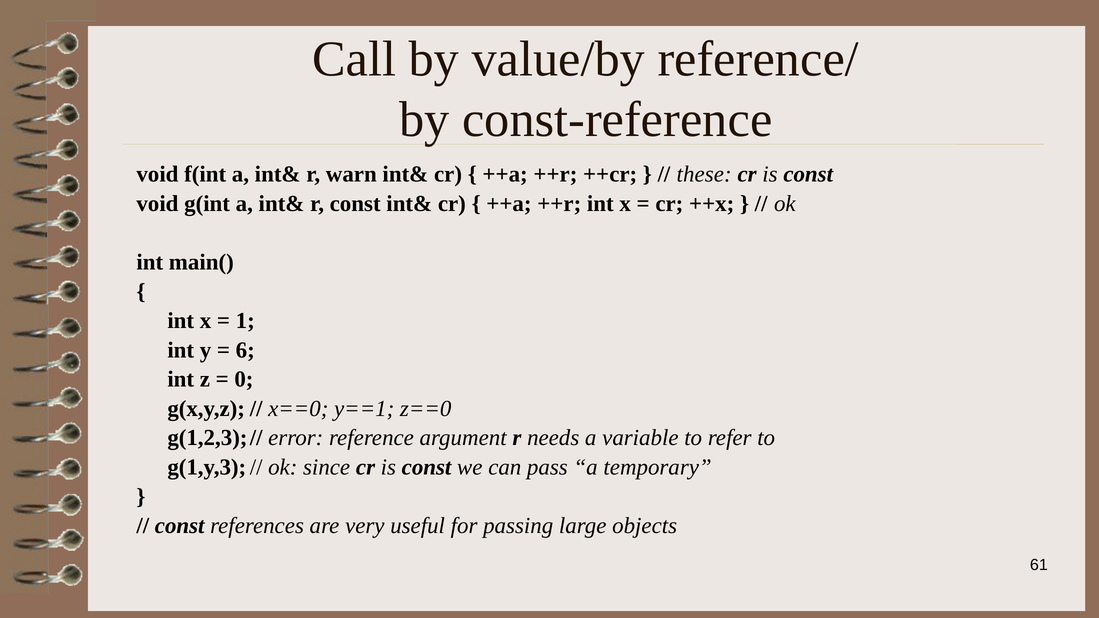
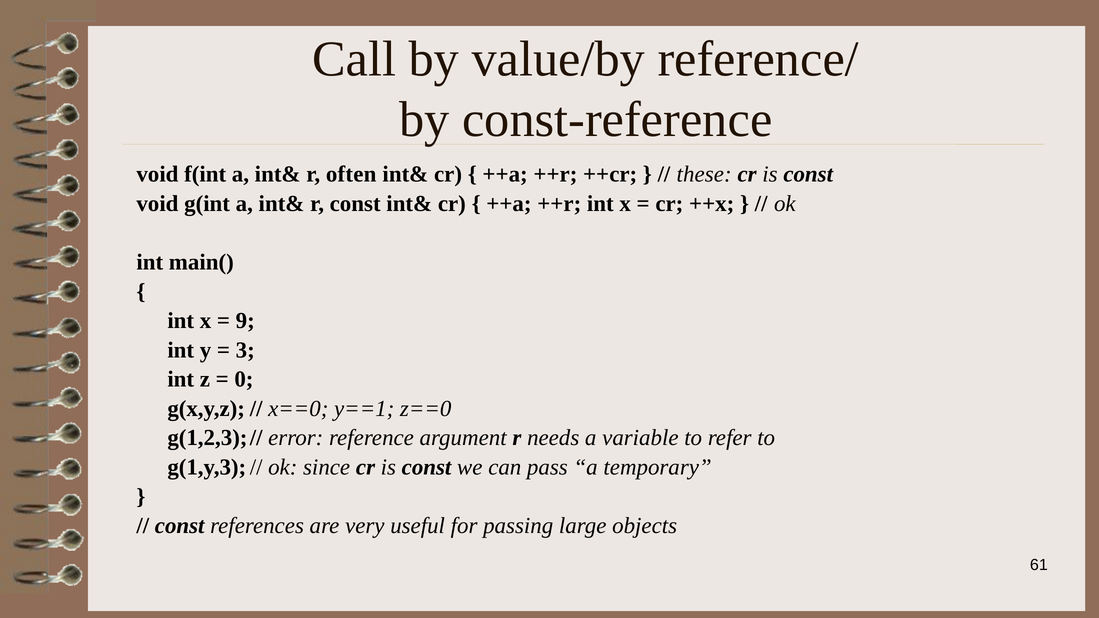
warn: warn -> often
1: 1 -> 9
6: 6 -> 3
